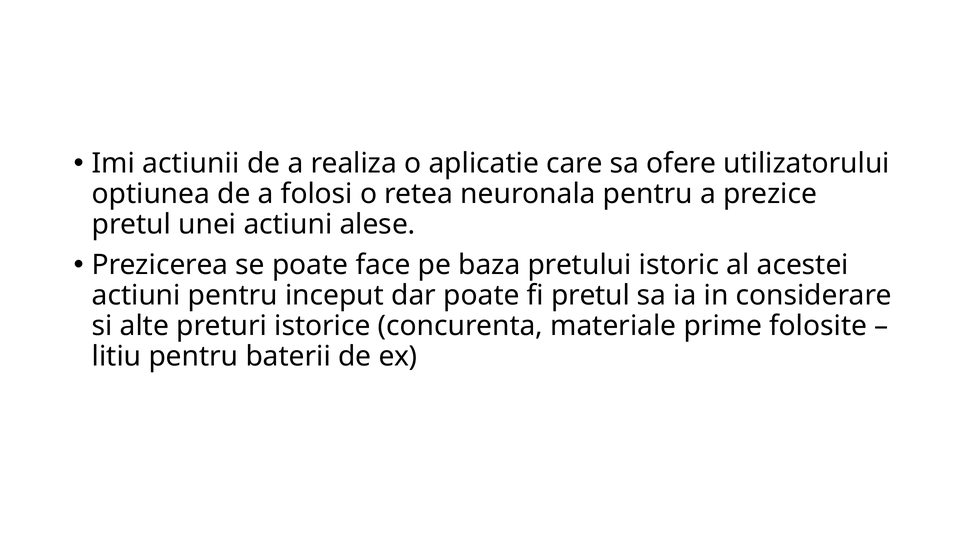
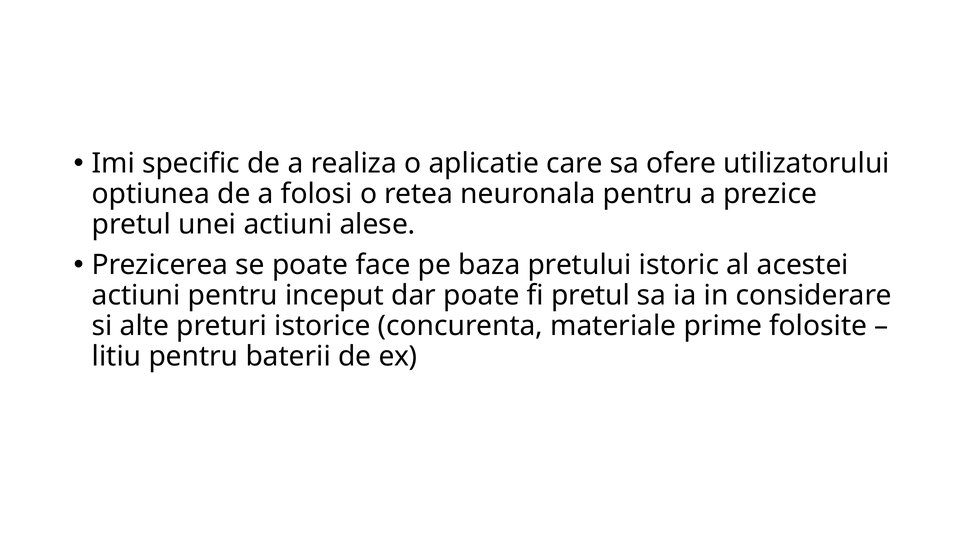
actiunii: actiunii -> specific
